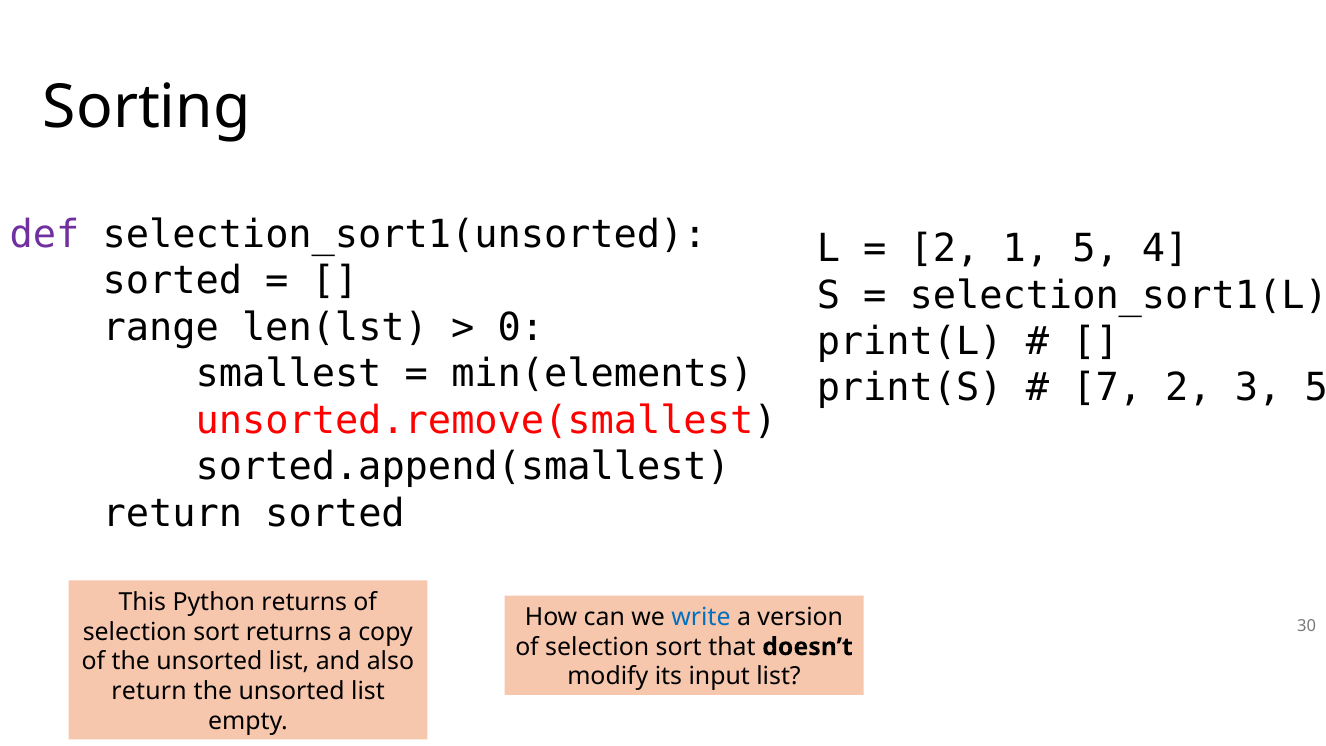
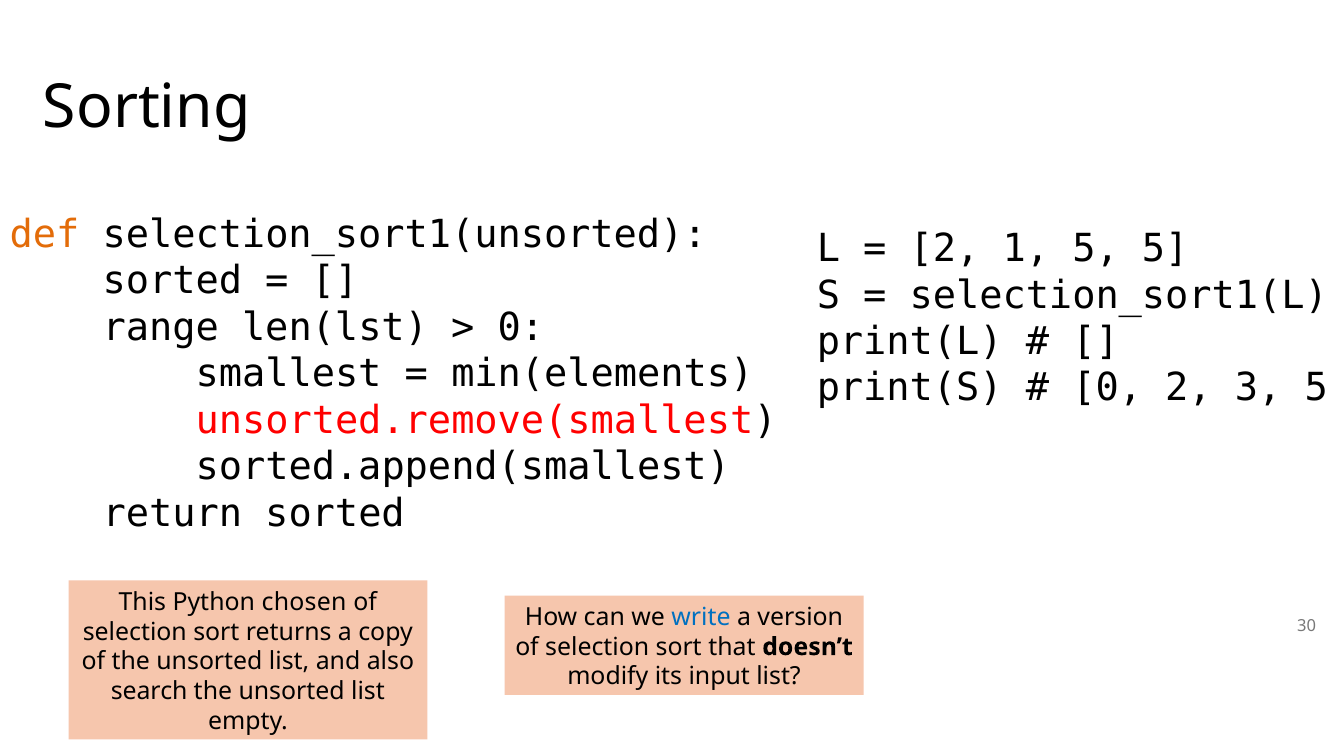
def colour: purple -> orange
5 4: 4 -> 5
7 at (1107, 388): 7 -> 0
Python returns: returns -> chosen
return at (149, 691): return -> search
